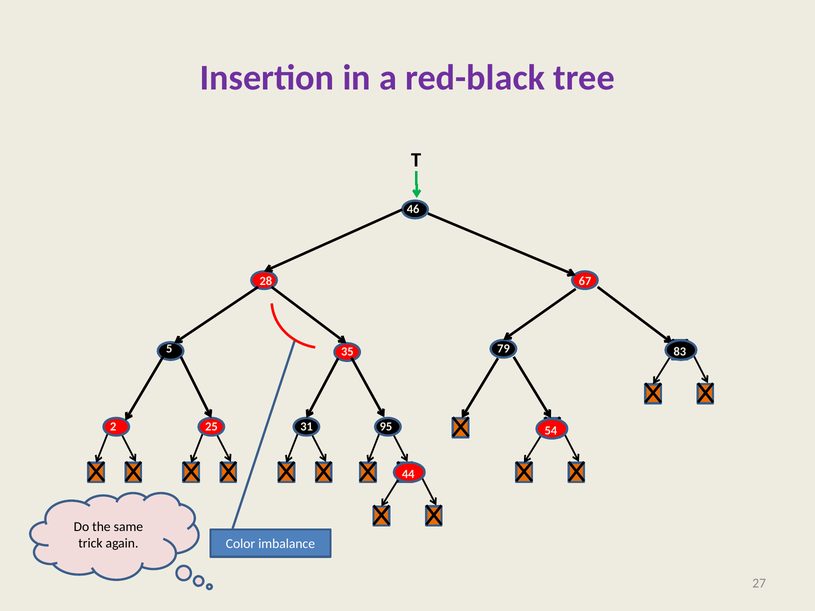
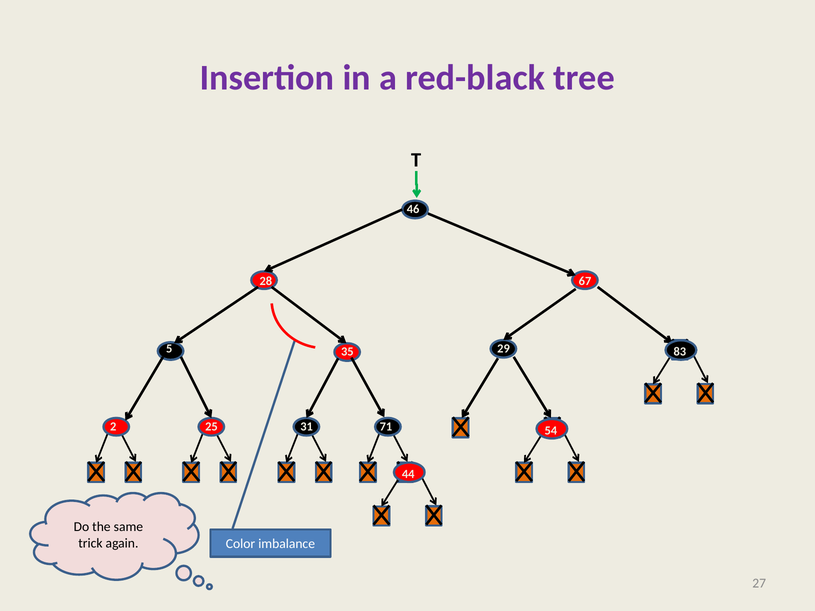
79: 79 -> 29
95: 95 -> 71
